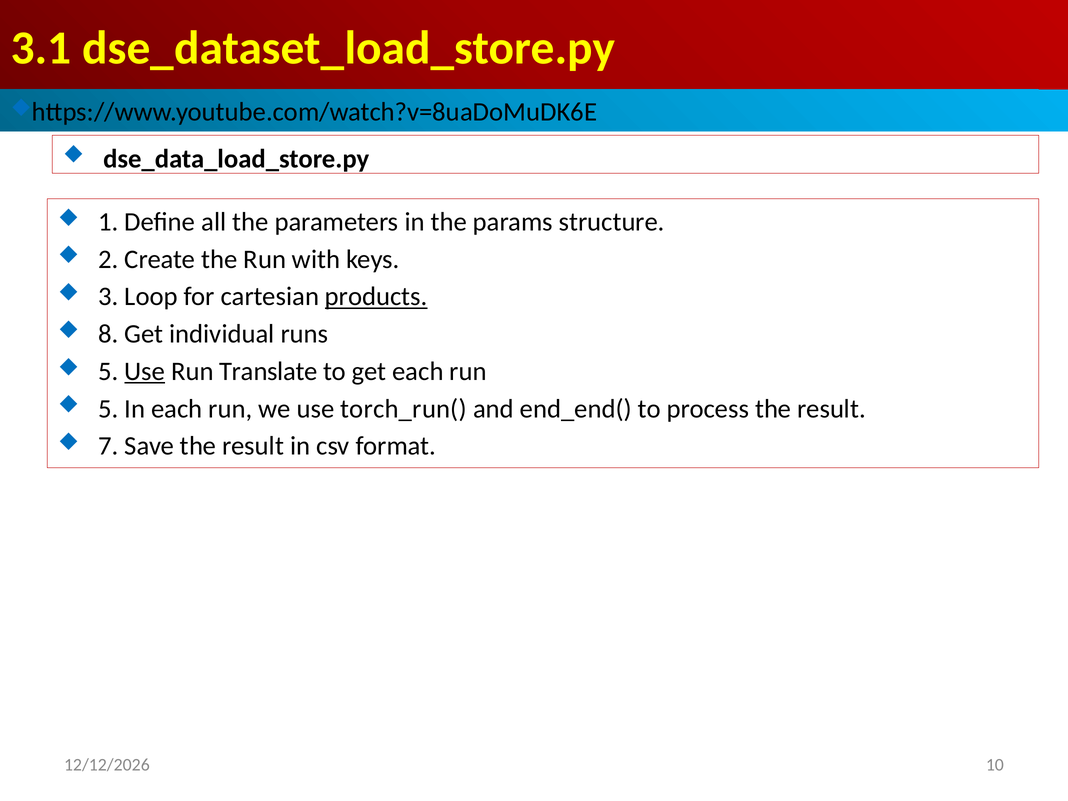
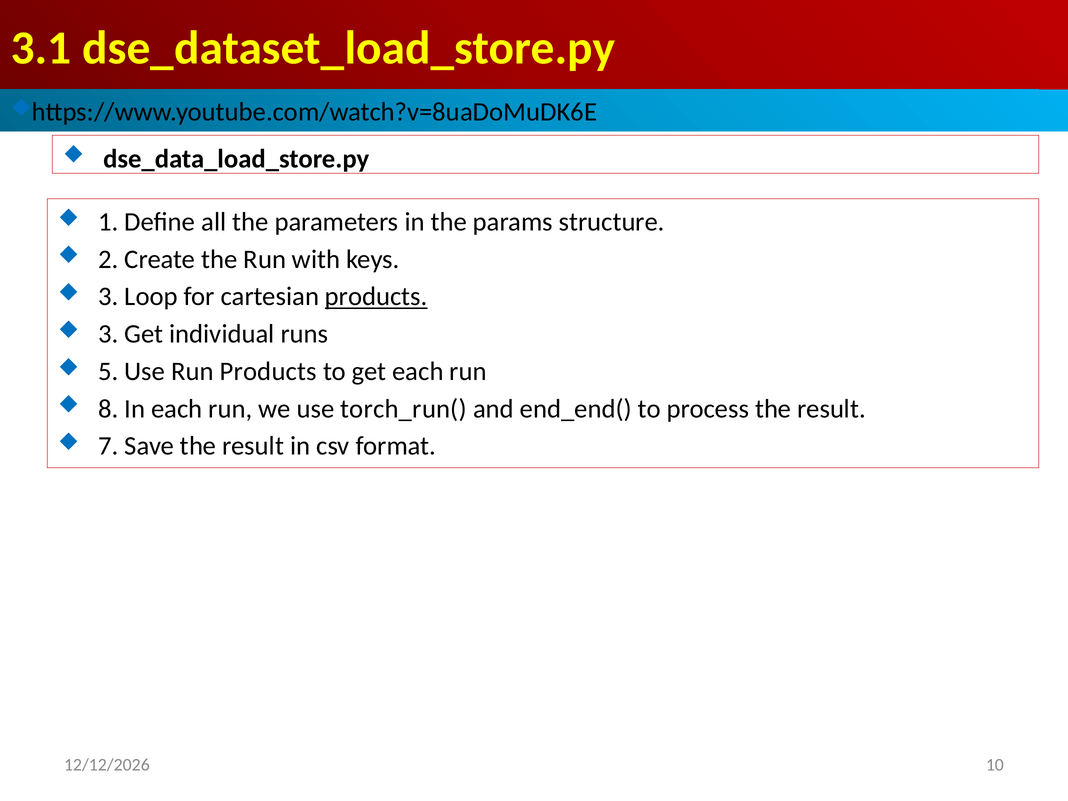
8 at (108, 334): 8 -> 3
Use at (145, 371) underline: present -> none
Run Translate: Translate -> Products
5 at (108, 409): 5 -> 8
